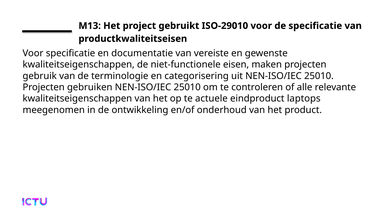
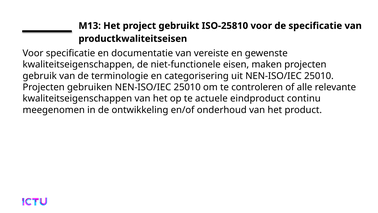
ISO-29010: ISO-29010 -> ISO-25810
laptops: laptops -> continu
